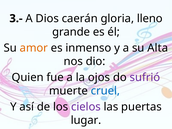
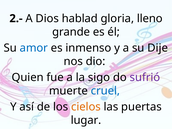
3.-: 3.- -> 2.-
caerán: caerán -> hablad
amor colour: orange -> blue
Alta: Alta -> Dije
ojos: ojos -> sigo
cielos colour: purple -> orange
